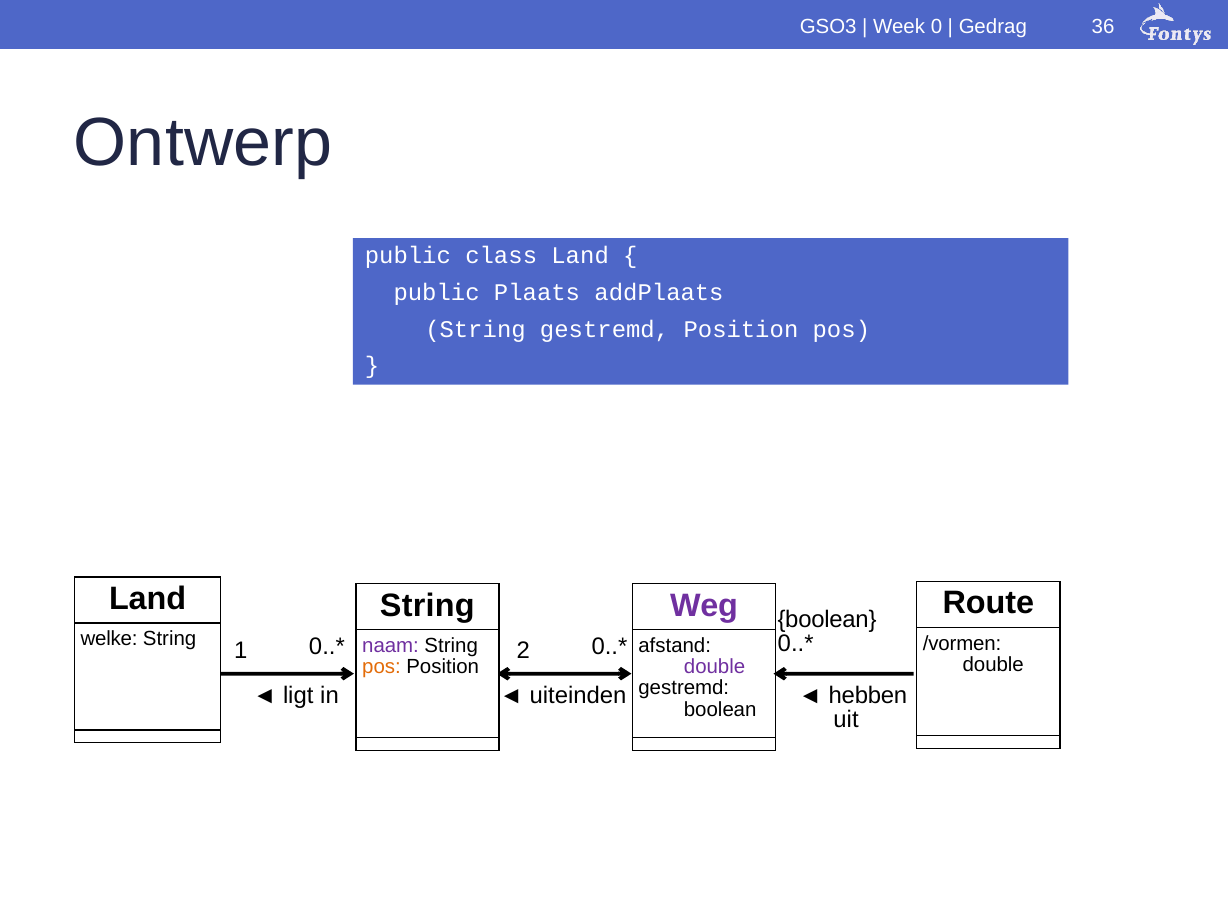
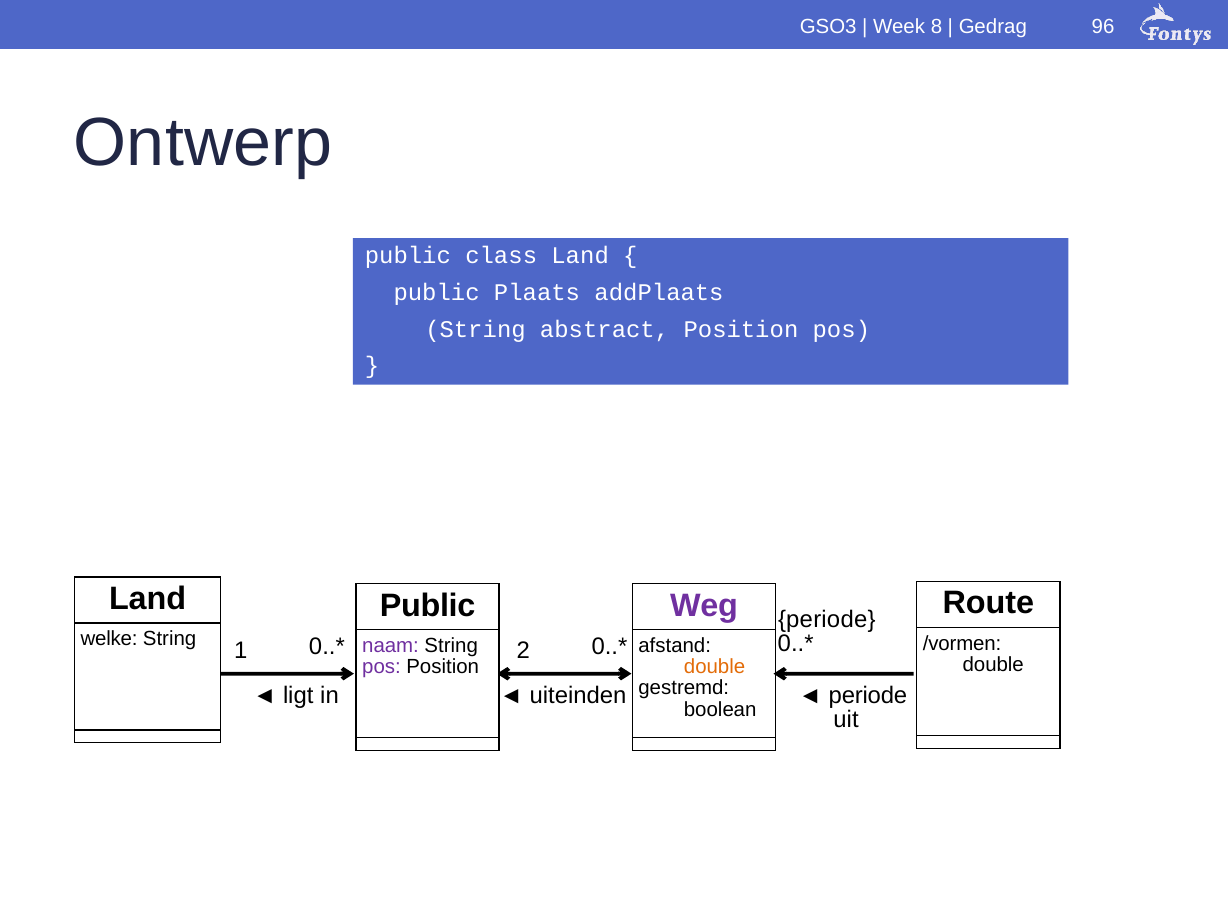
0: 0 -> 8
36: 36 -> 96
String gestremd: gestremd -> abstract
String at (427, 605): String -> Public
boolean at (827, 619): boolean -> periode
pos at (381, 667) colour: orange -> purple
double at (715, 667) colour: purple -> orange
hebben at (868, 695): hebben -> periode
